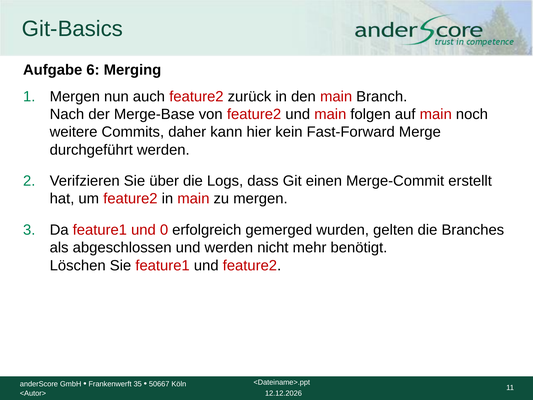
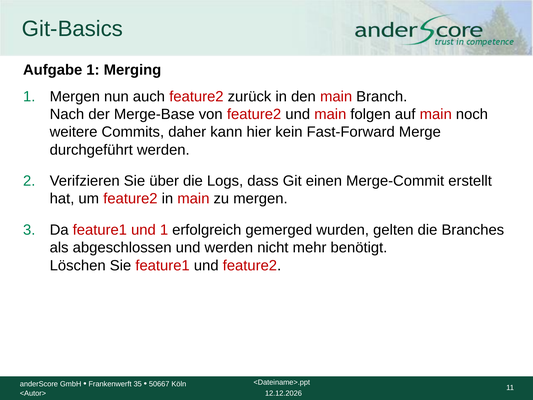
Aufgabe 6: 6 -> 1
und 0: 0 -> 1
